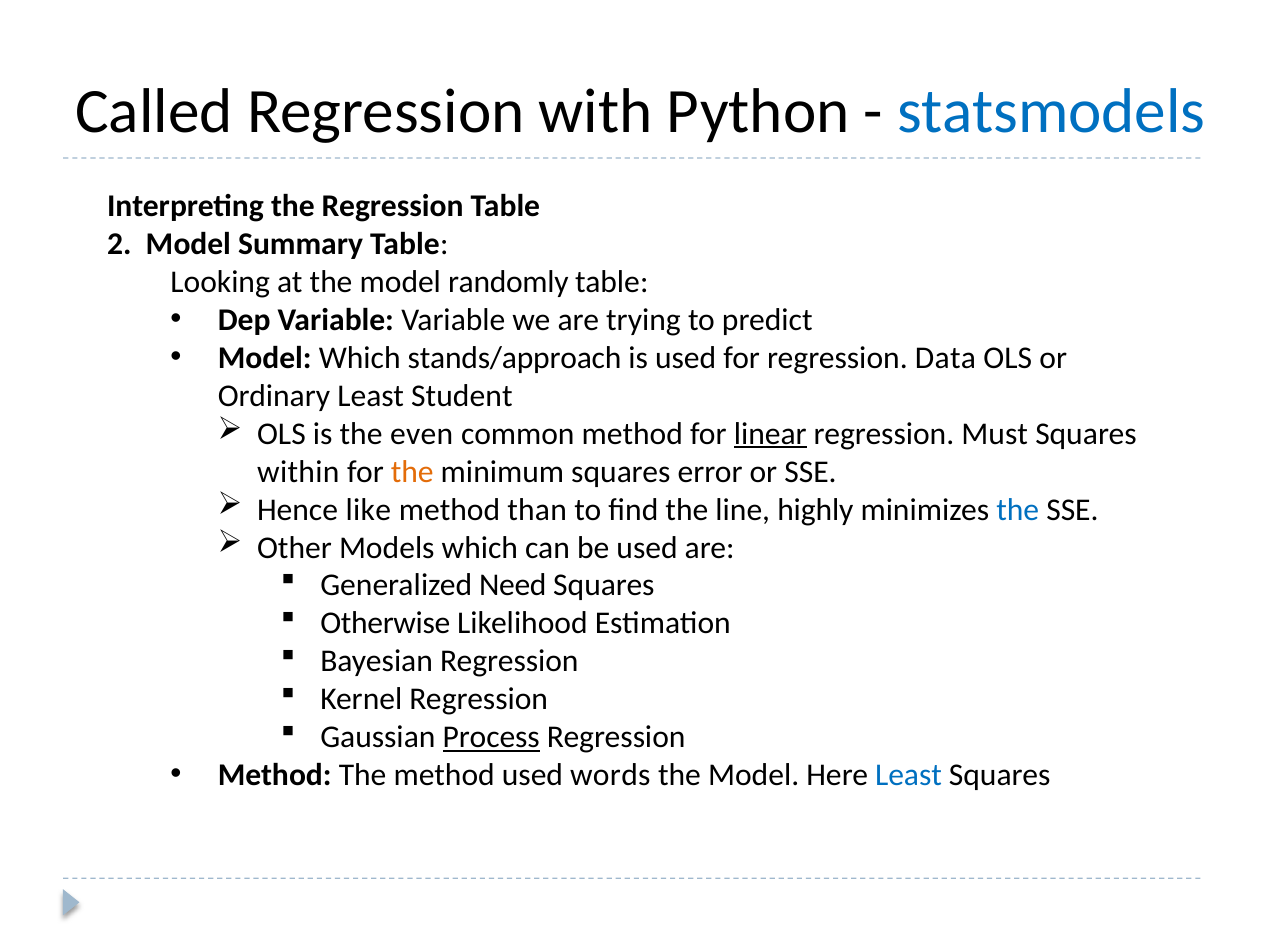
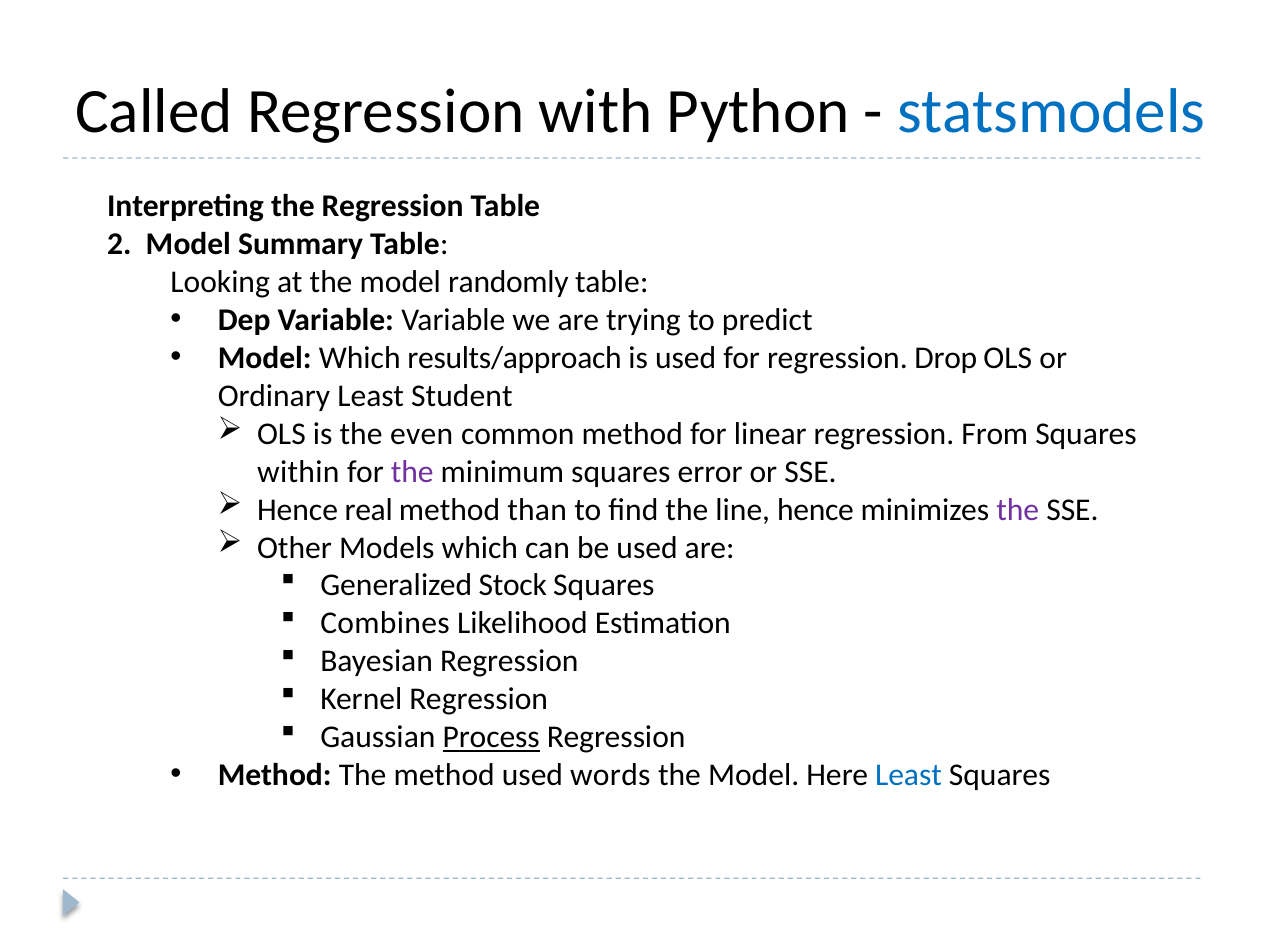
stands/approach: stands/approach -> results/approach
Data: Data -> Drop
linear underline: present -> none
Must: Must -> From
the at (412, 472) colour: orange -> purple
like: like -> real
line highly: highly -> hence
the at (1018, 510) colour: blue -> purple
Need: Need -> Stock
Otherwise: Otherwise -> Combines
